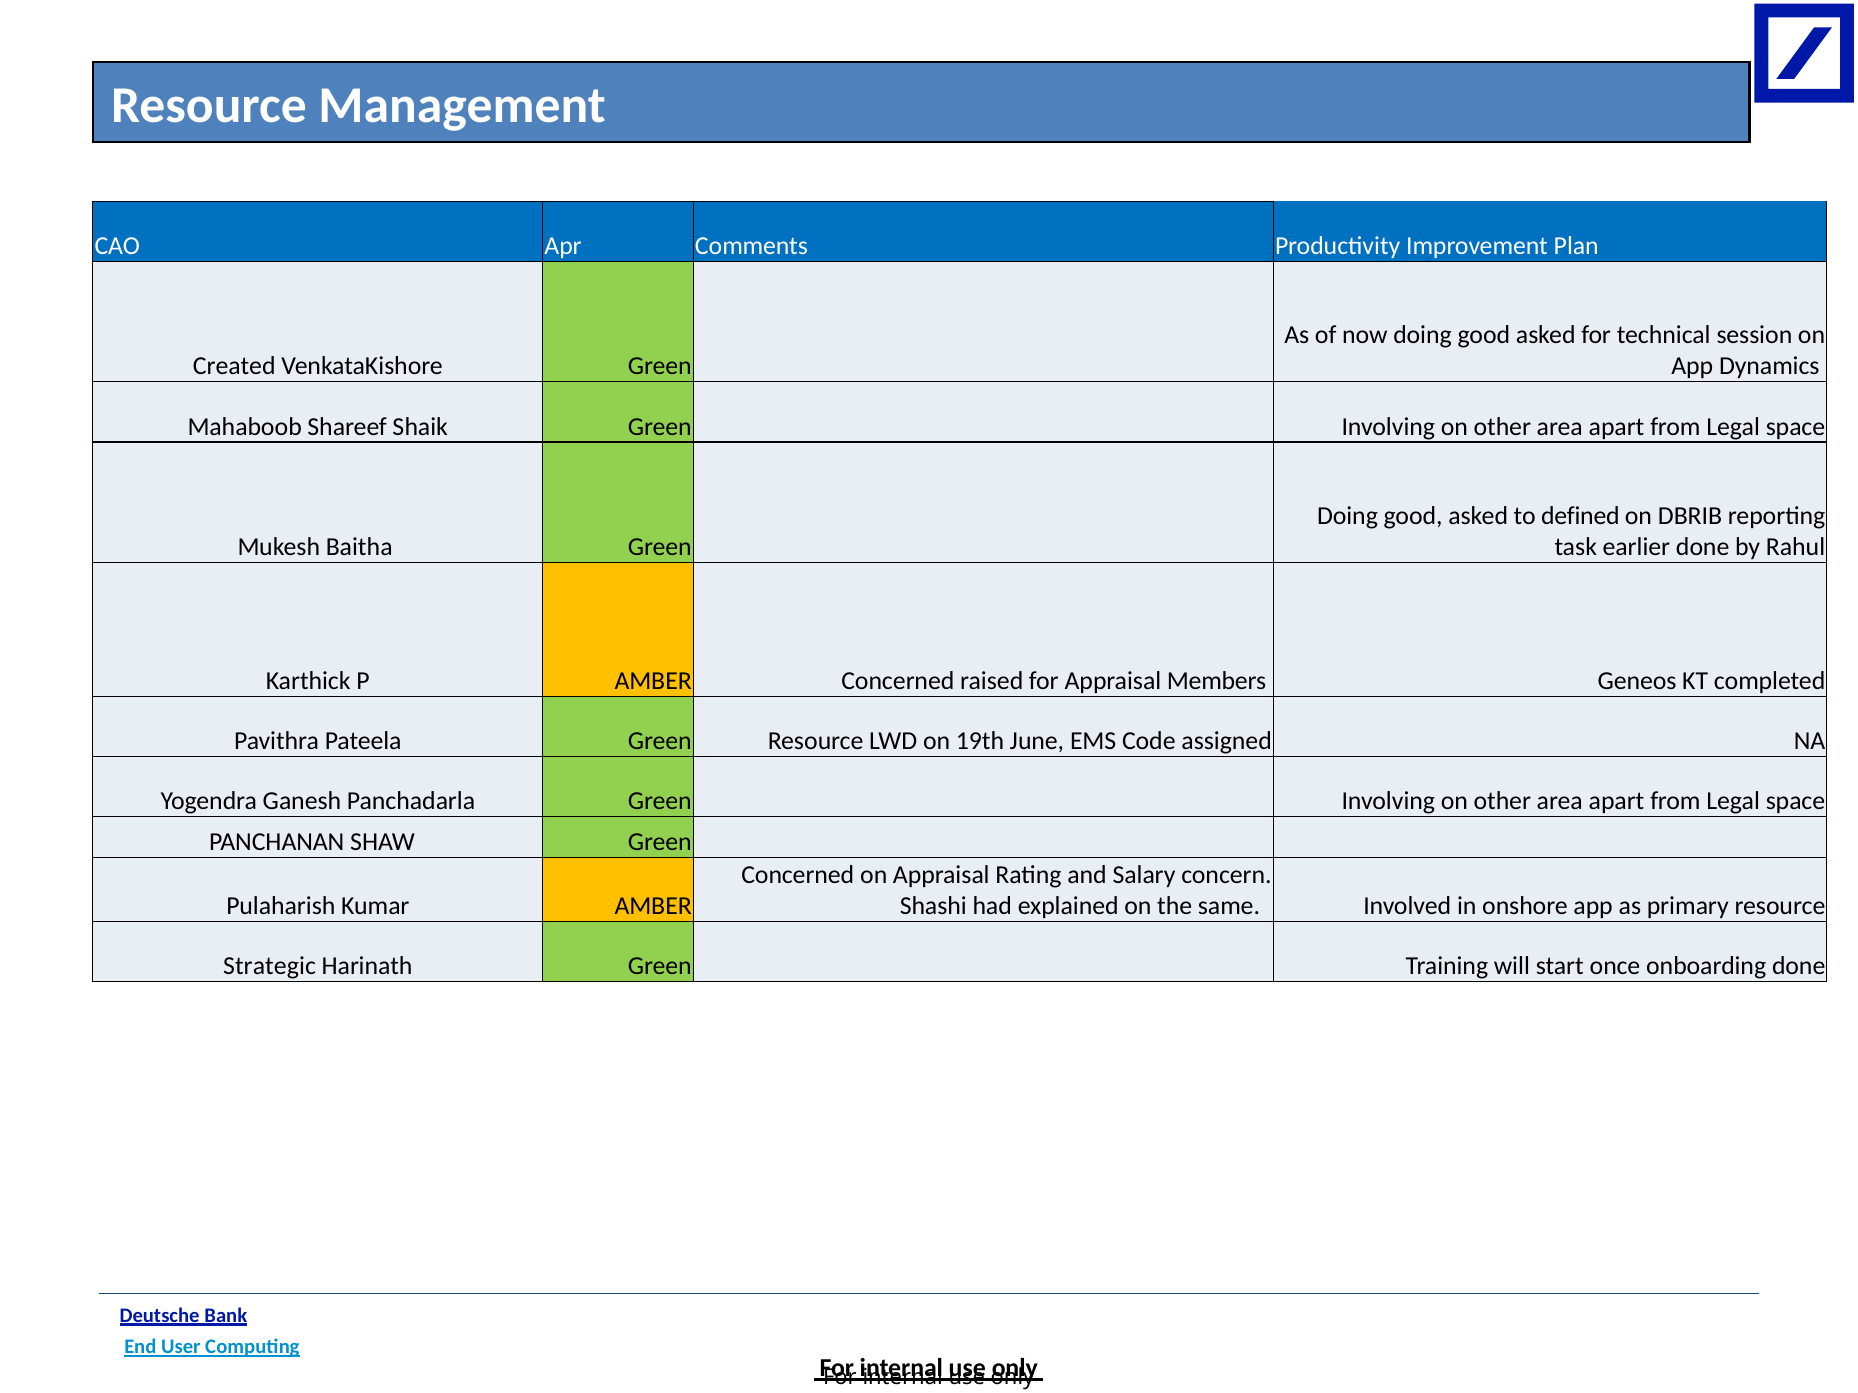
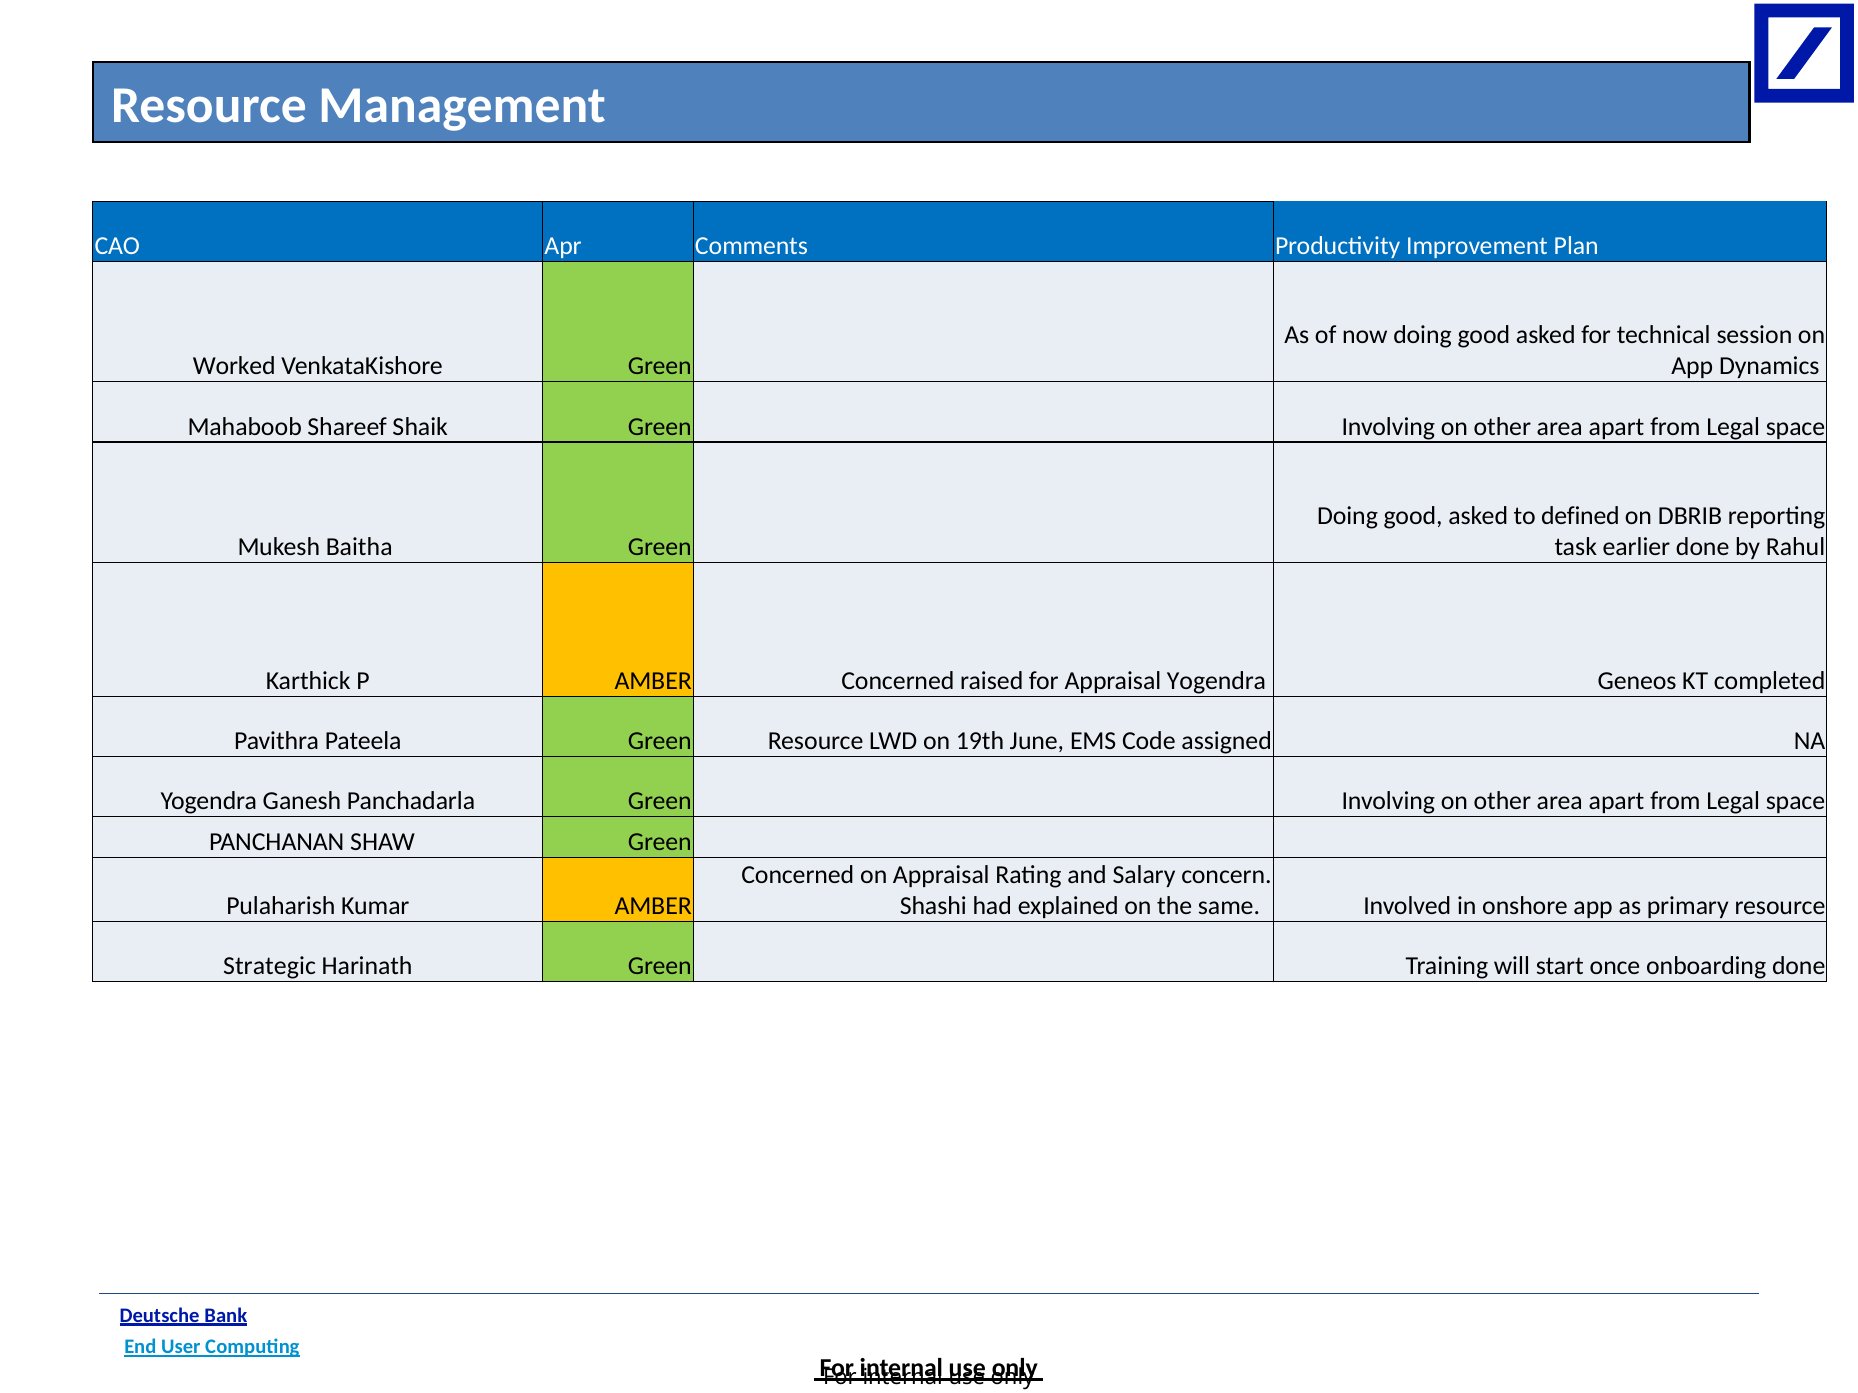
Created: Created -> Worked
Appraisal Members: Members -> Yogendra
